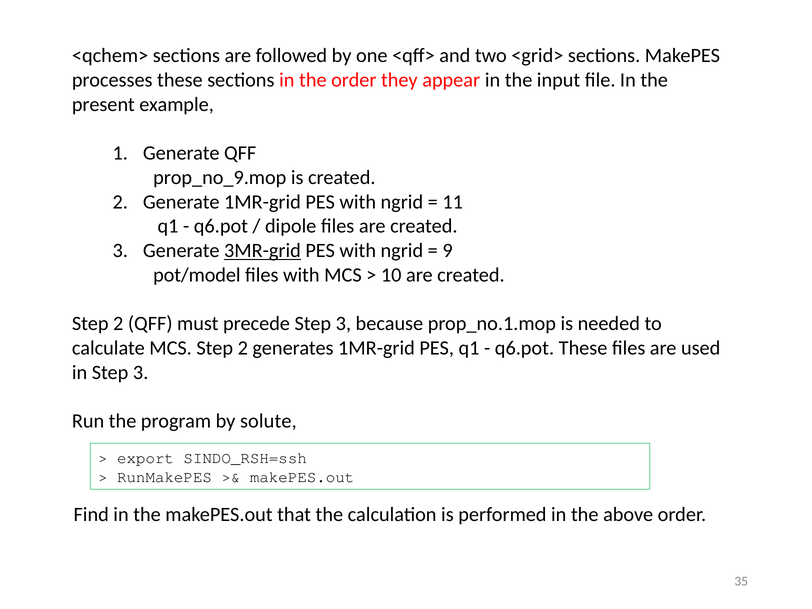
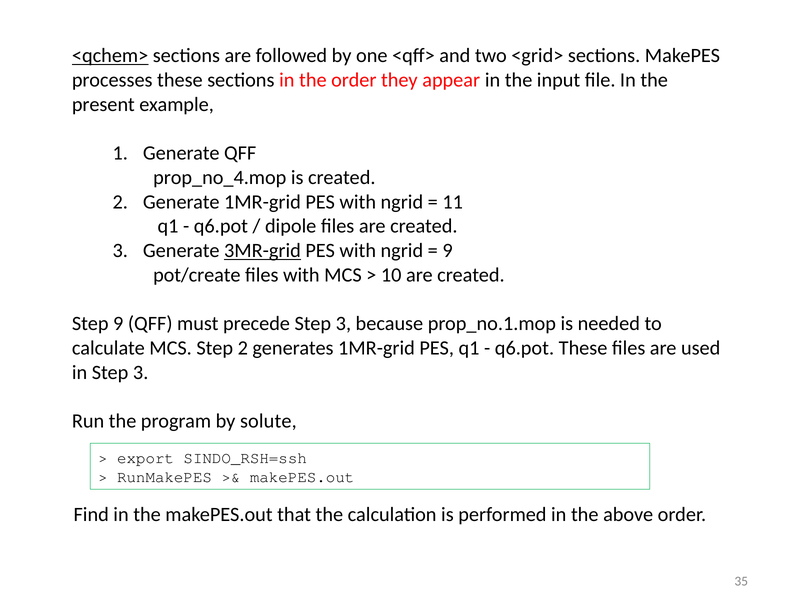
<qchem> underline: none -> present
prop_no_9.mop: prop_no_9.mop -> prop_no_4.mop
pot/model: pot/model -> pot/create
2 at (118, 324): 2 -> 9
